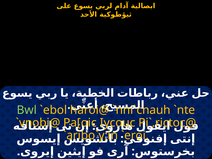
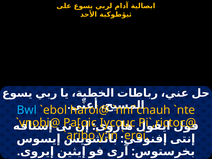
Bwl colour: light green -> light blue
